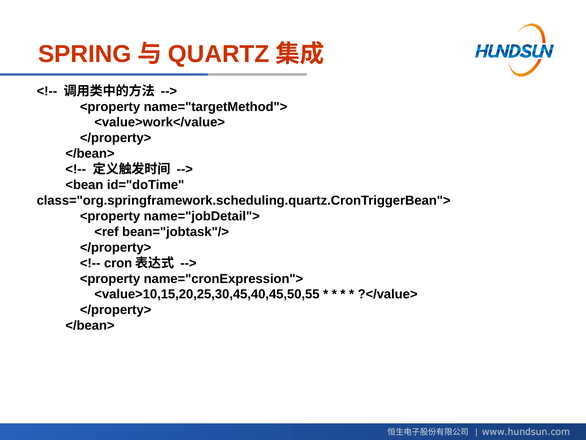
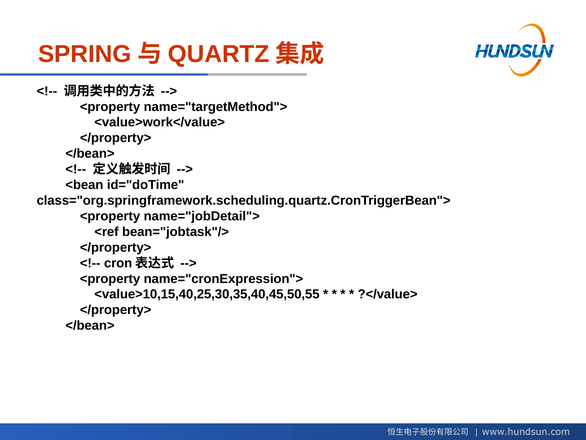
<value>10,15,20,25,30,45,40,45,50,55: <value>10,15,20,25,30,45,40,45,50,55 -> <value>10,15,40,25,30,35,40,45,50,55
